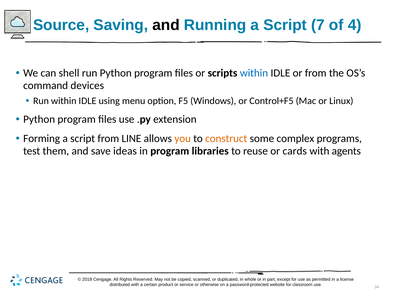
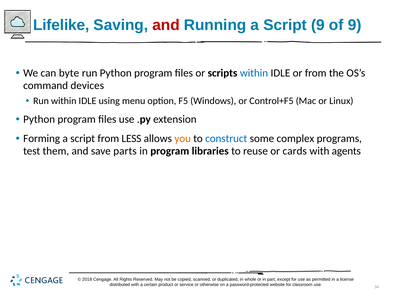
Source: Source -> Lifelike
and at (166, 25) colour: black -> red
Script 7: 7 -> 9
of 4: 4 -> 9
shell: shell -> byte
LINE: LINE -> LESS
construct colour: orange -> blue
ideas: ideas -> parts
